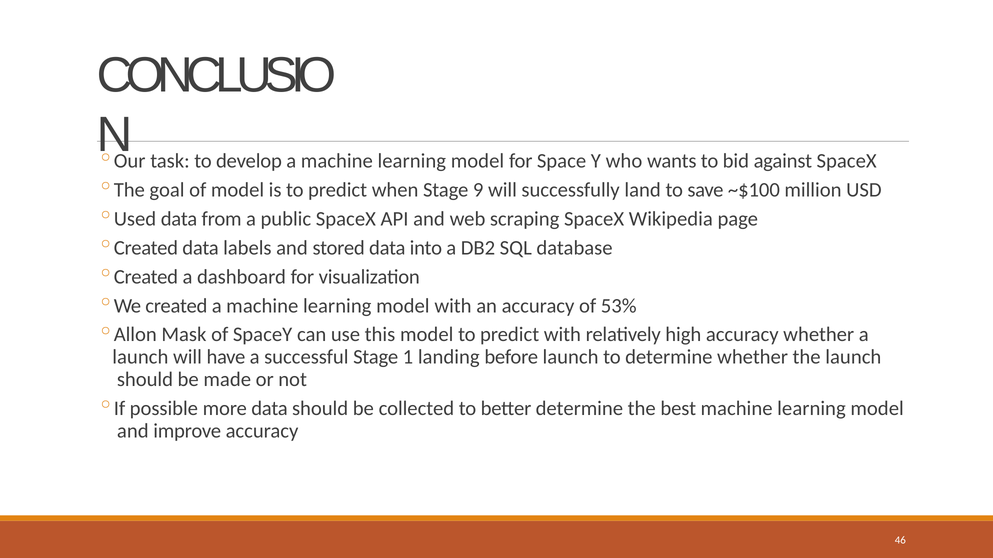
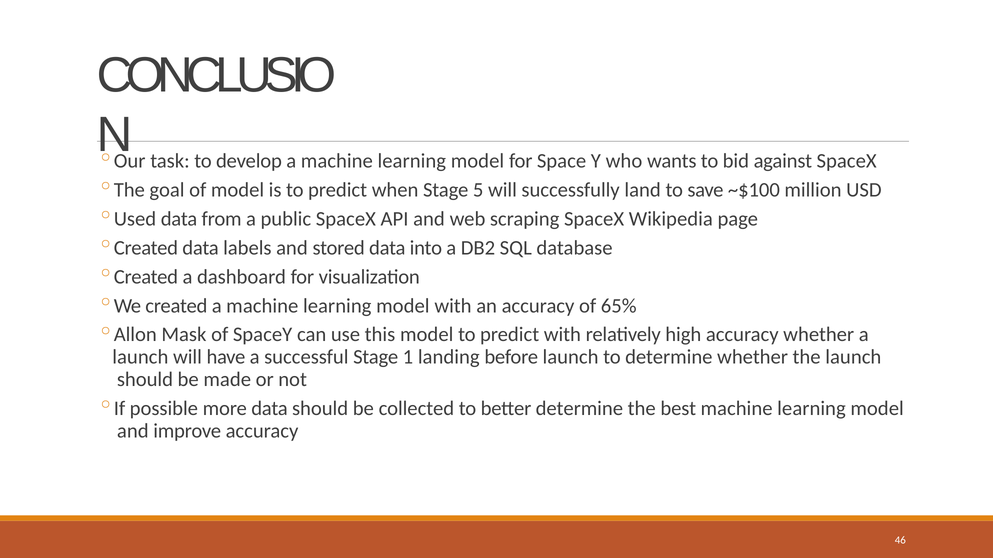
9: 9 -> 5
53%: 53% -> 65%
